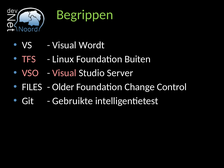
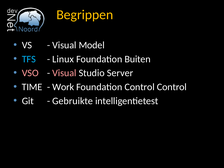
Begrippen colour: light green -> yellow
Wordt: Wordt -> Model
TFS colour: pink -> light blue
FILES: FILES -> TIME
Older: Older -> Work
Foundation Change: Change -> Control
